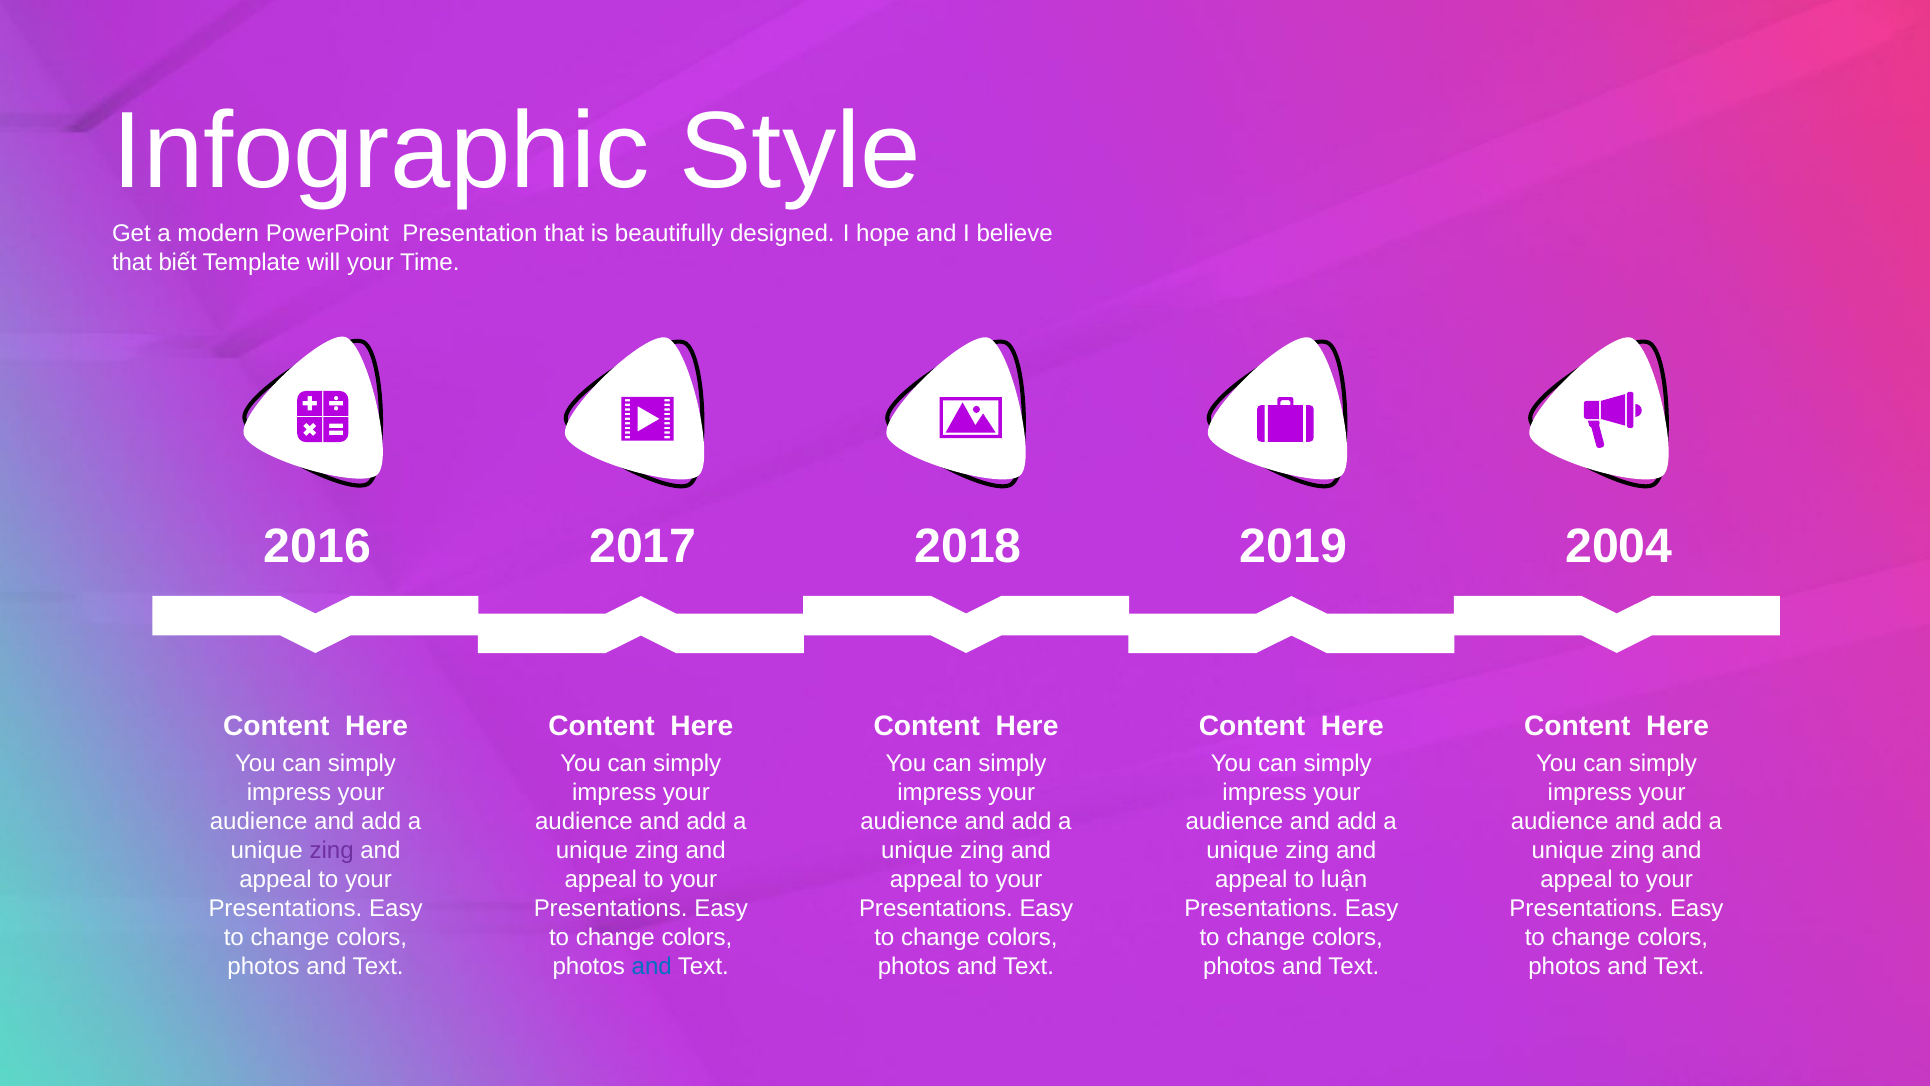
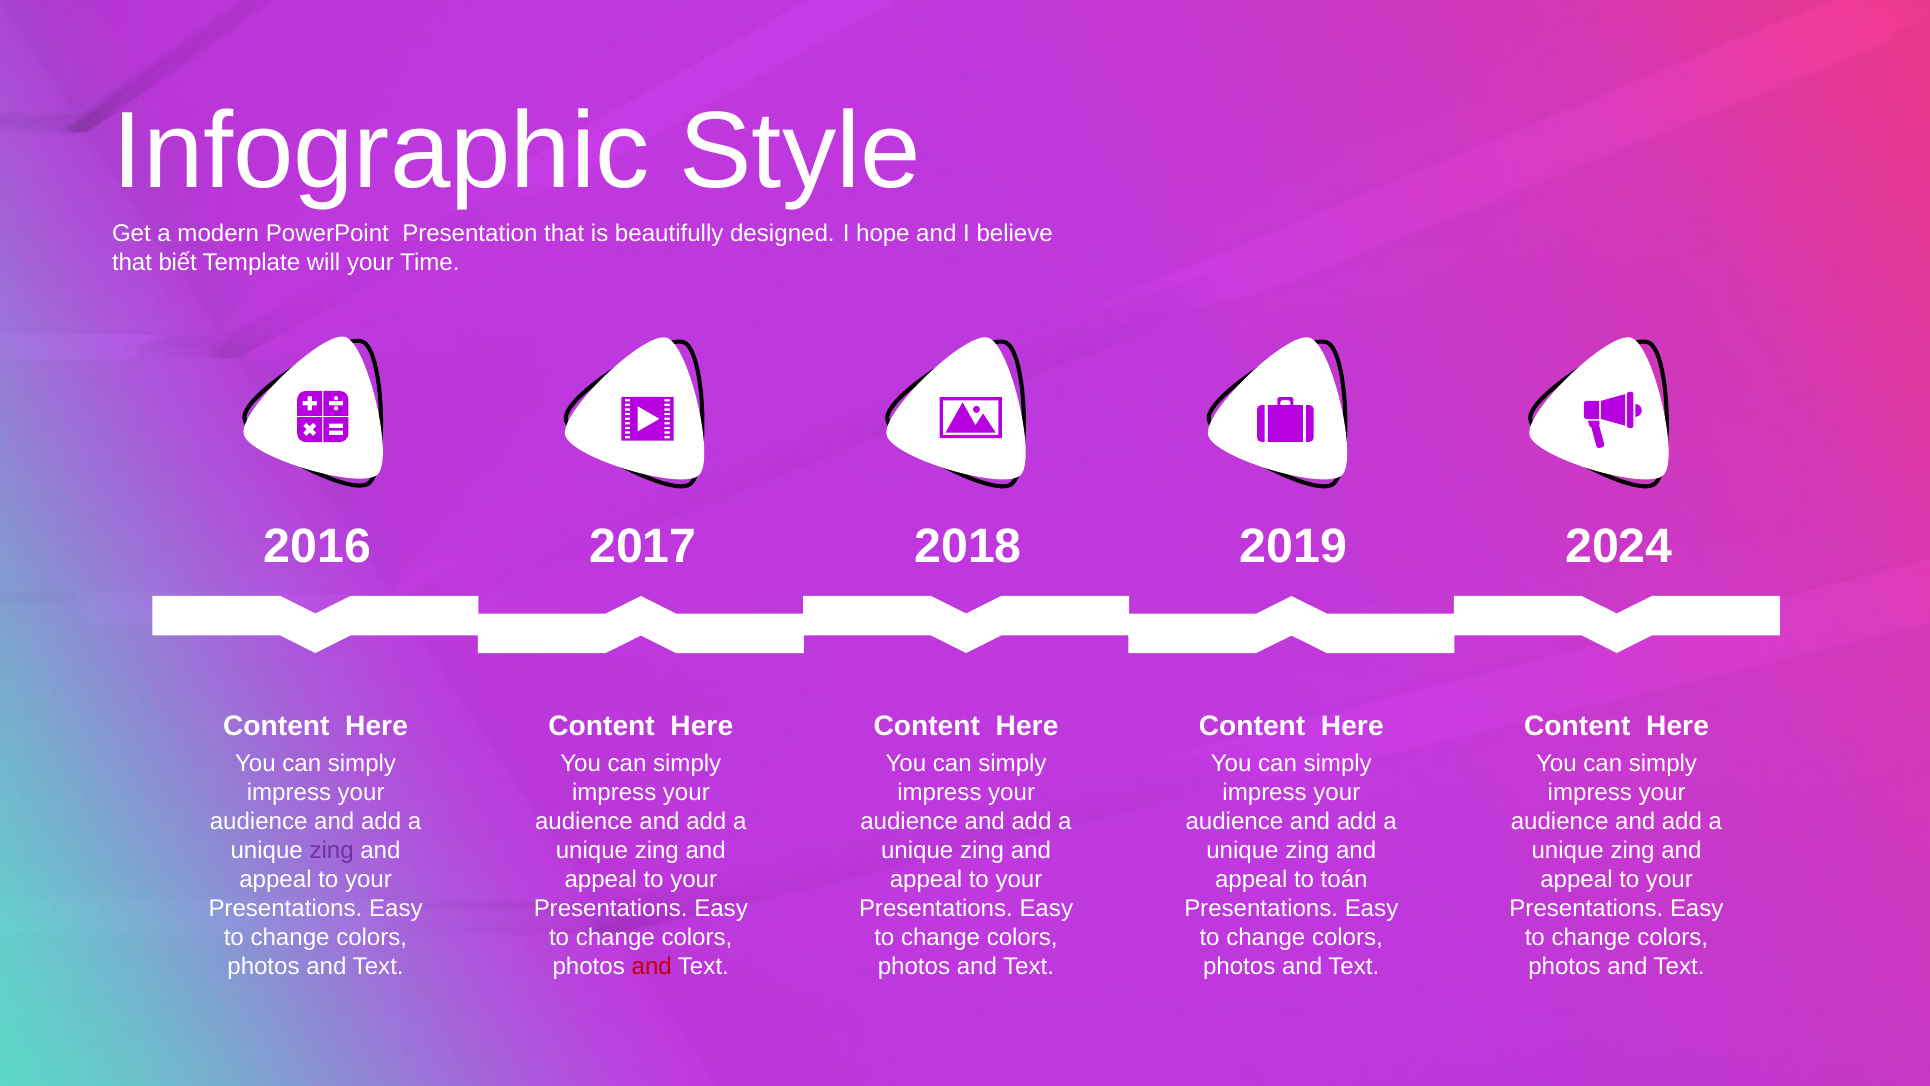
2004: 2004 -> 2024
luận: luận -> toán
and at (652, 966) colour: blue -> red
